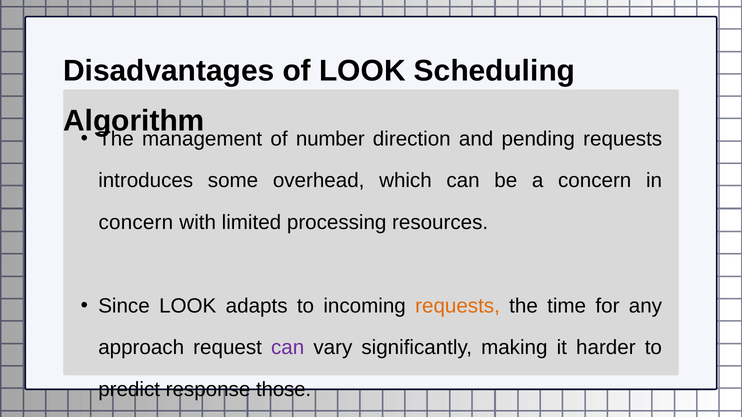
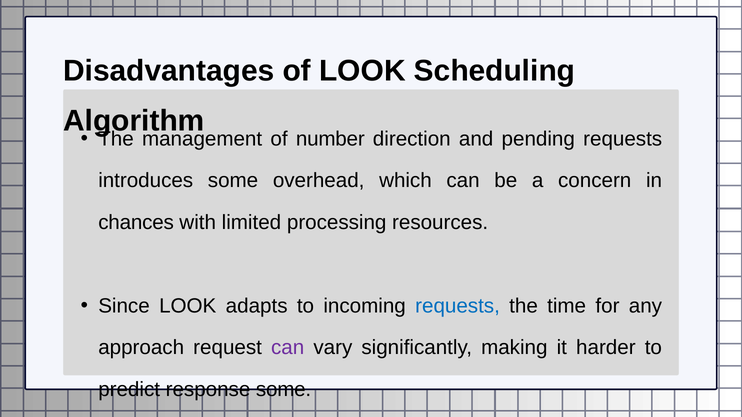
concern at (136, 223): concern -> chances
requests at (458, 306) colour: orange -> blue
response those: those -> some
